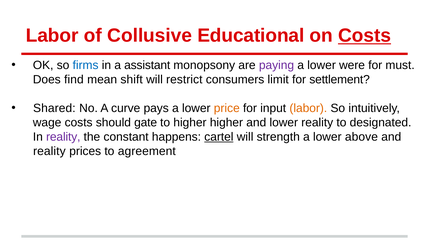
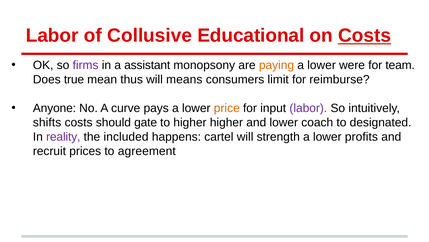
firms colour: blue -> purple
paying colour: purple -> orange
must: must -> team
find: find -> true
shift: shift -> thus
restrict: restrict -> means
settlement: settlement -> reimburse
Shared: Shared -> Anyone
labor at (308, 108) colour: orange -> purple
wage: wage -> shifts
lower reality: reality -> coach
constant: constant -> included
cartel underline: present -> none
above: above -> profits
reality at (49, 151): reality -> recruit
